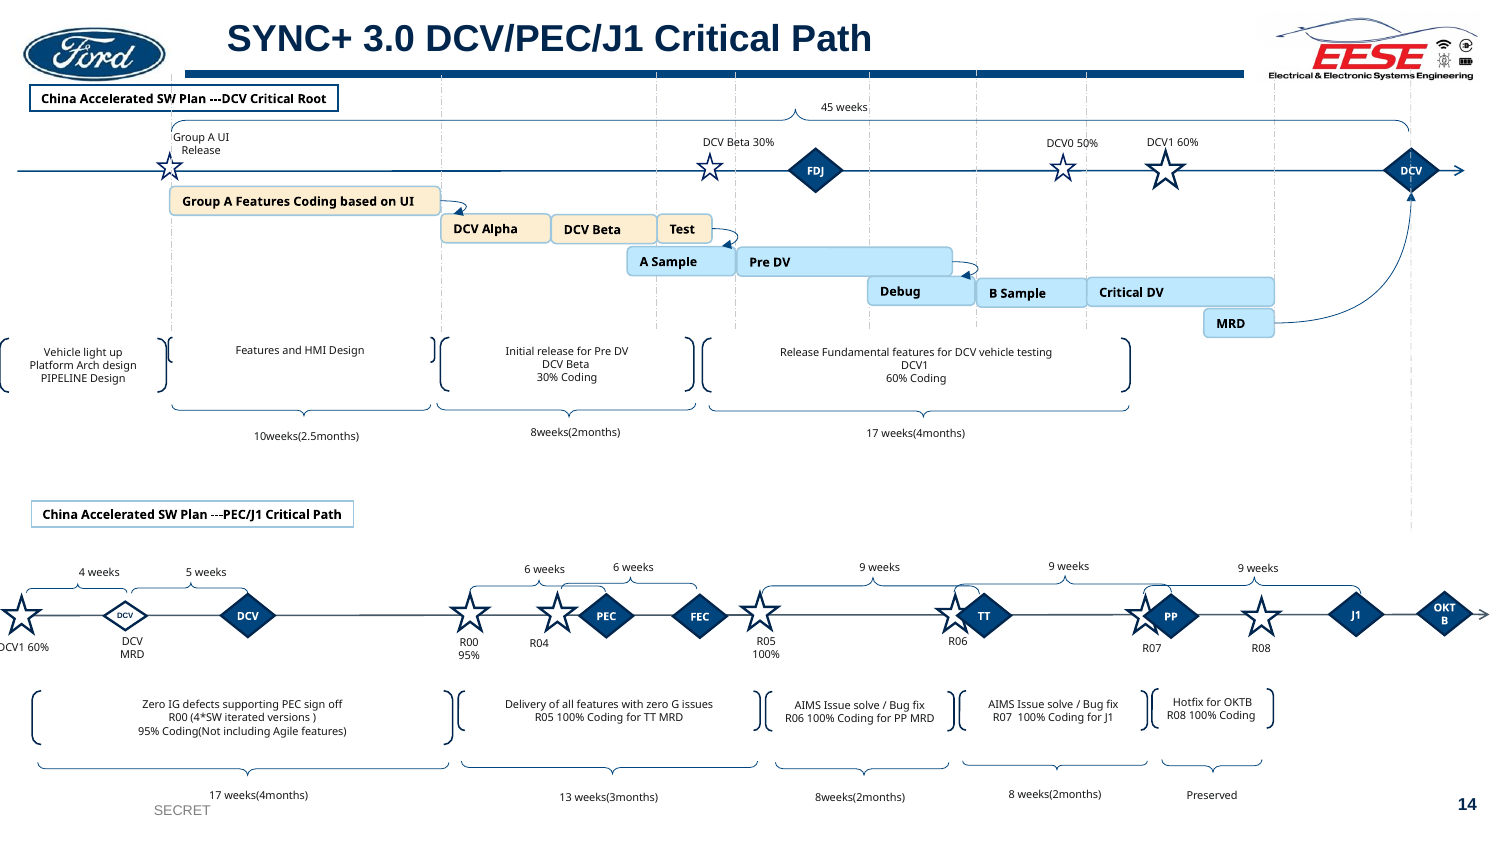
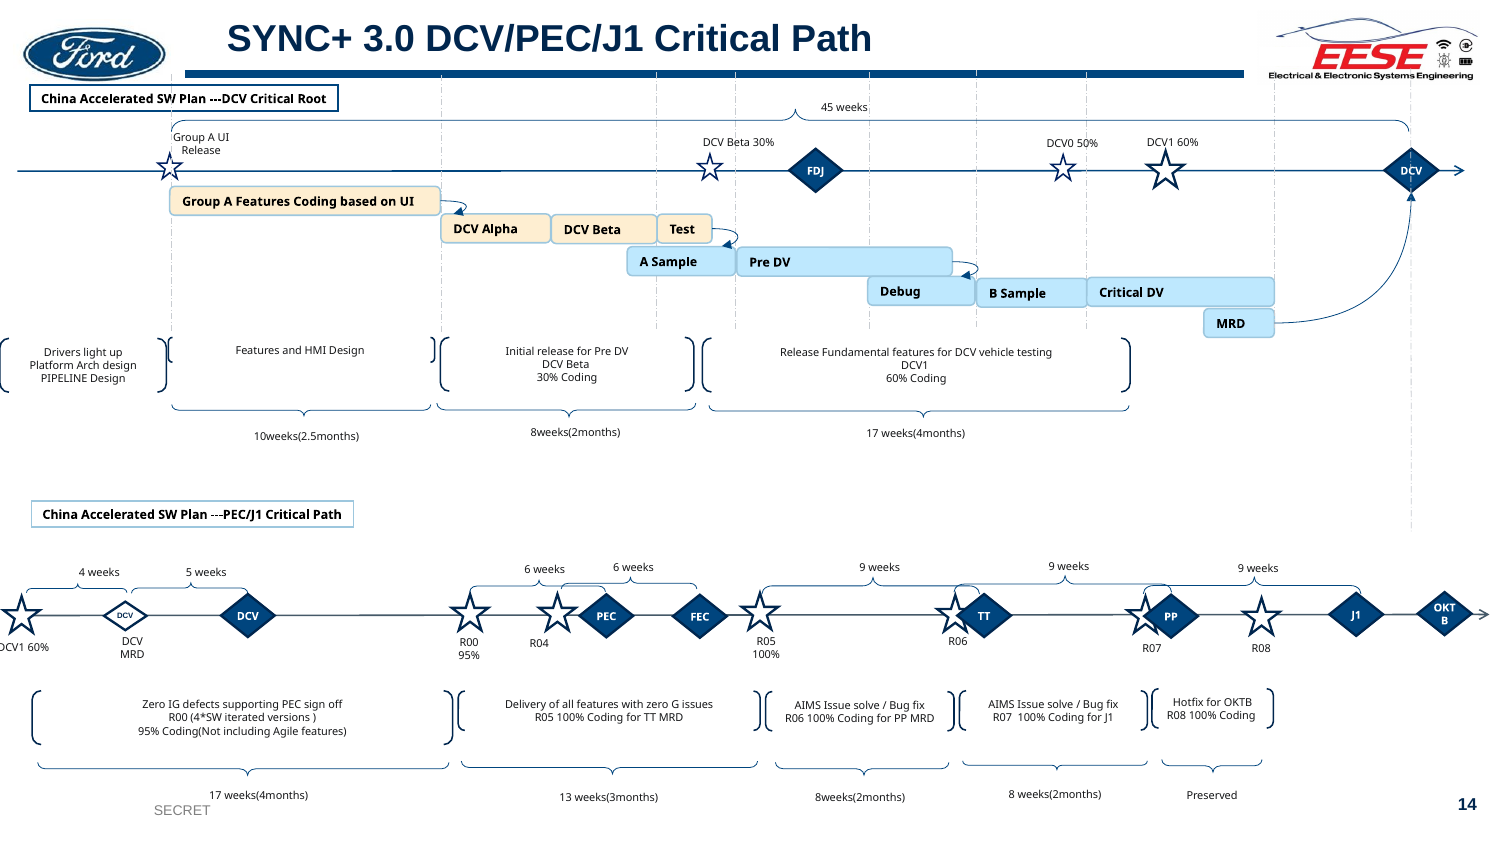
Vehicle at (62, 353): Vehicle -> Drivers
